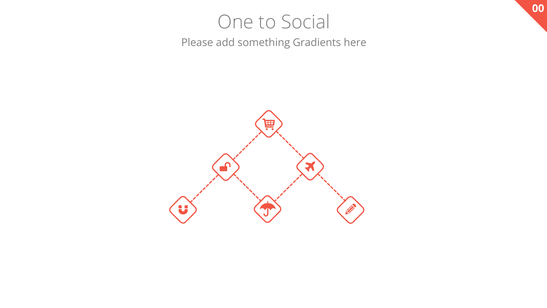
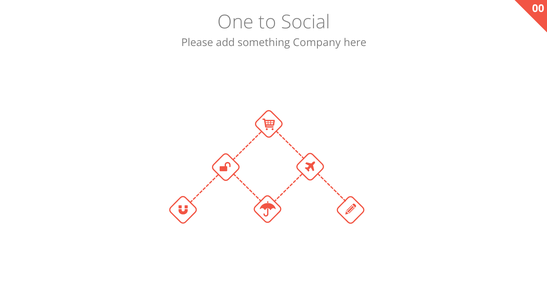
Gradients: Gradients -> Company
